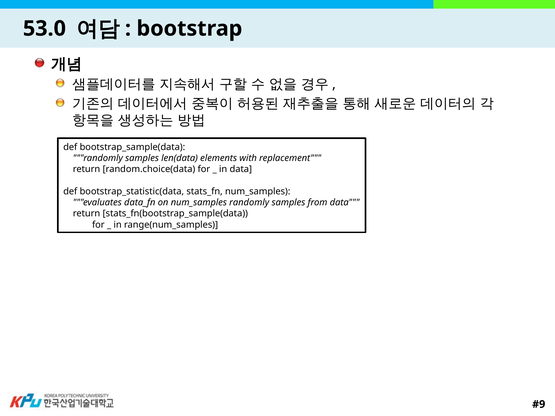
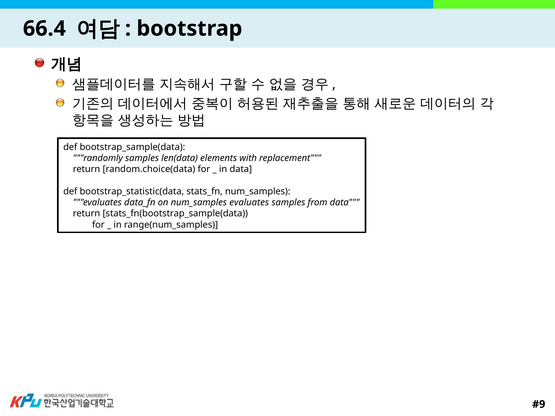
53.0: 53.0 -> 66.4
on num_samples randomly: randomly -> evaluates
